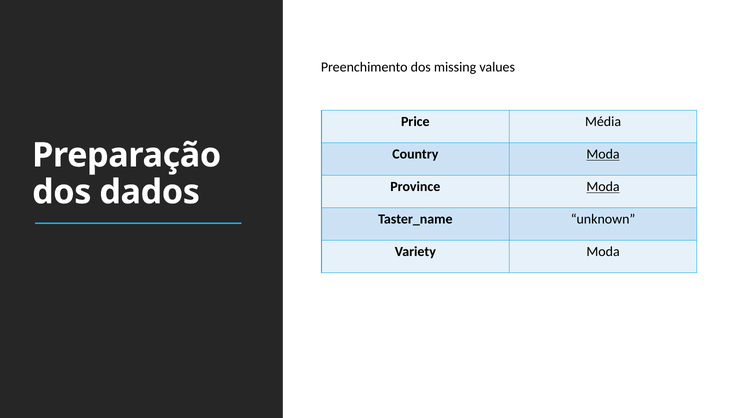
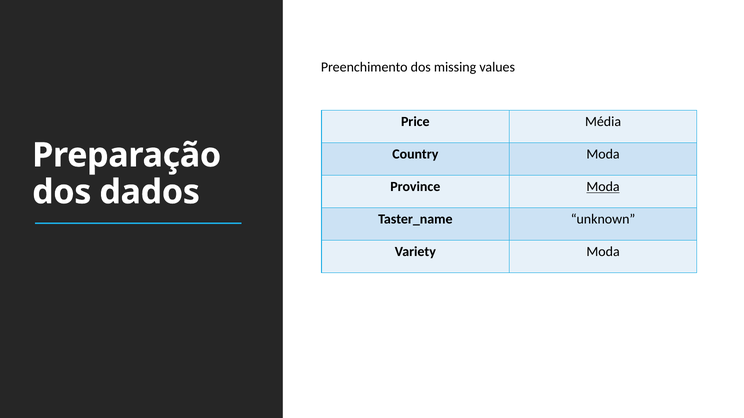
Moda at (603, 154) underline: present -> none
